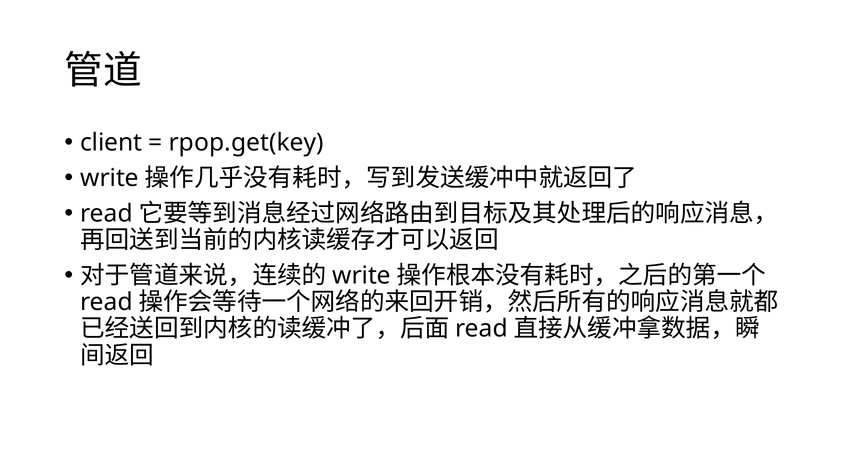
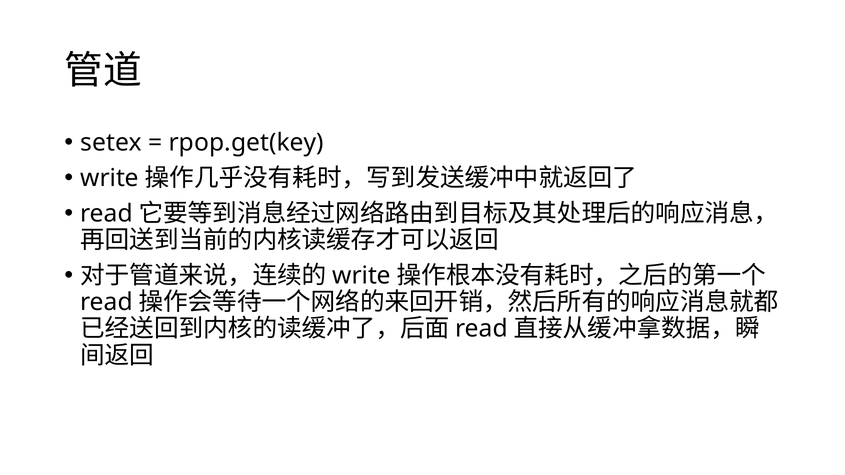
client: client -> setex
